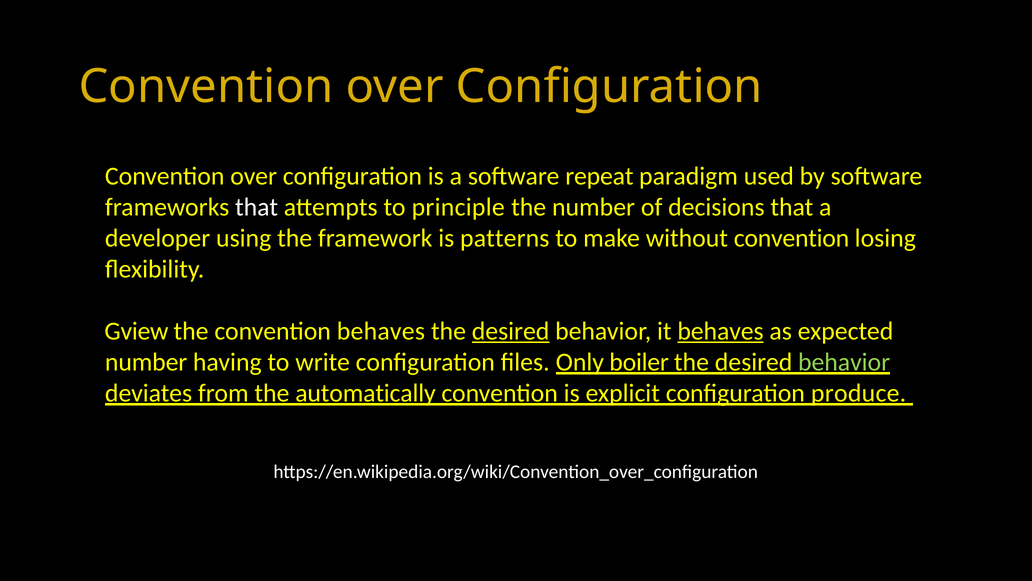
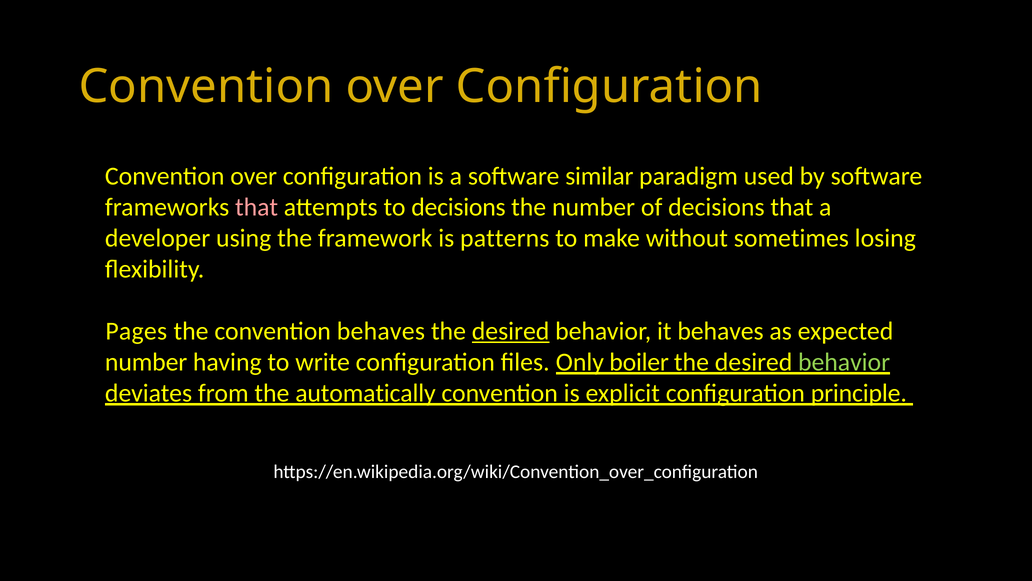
repeat: repeat -> similar
that at (257, 207) colour: white -> pink
to principle: principle -> decisions
without convention: convention -> sometimes
Gview: Gview -> Pages
behaves at (721, 331) underline: present -> none
produce: produce -> principle
